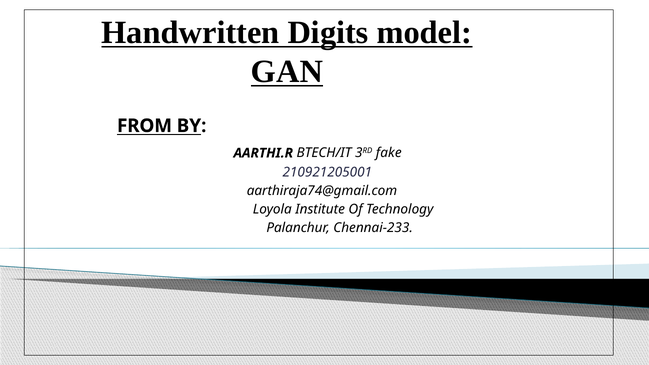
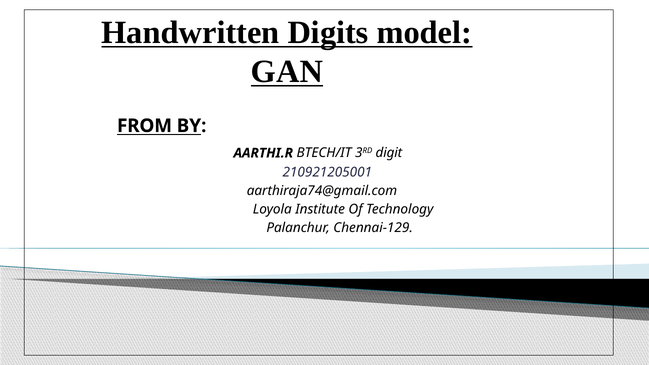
fake: fake -> digit
Chennai-233: Chennai-233 -> Chennai-129
